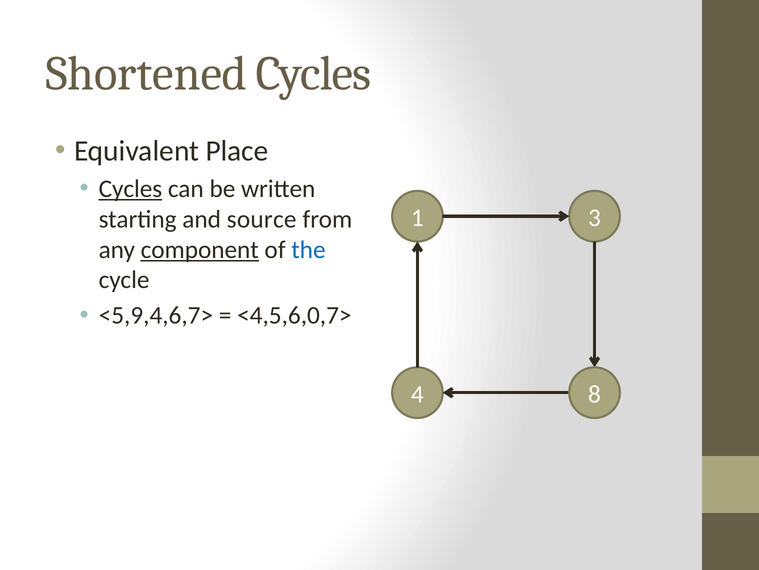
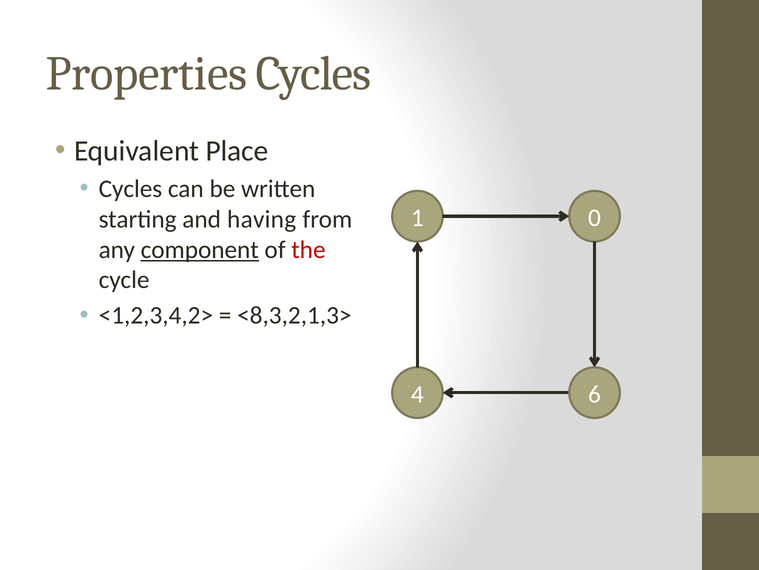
Shortened: Shortened -> Properties
Cycles at (130, 189) underline: present -> none
3: 3 -> 0
source: source -> having
the colour: blue -> red
<5,9,4,6,7>: <5,9,4,6,7> -> <1,2,3,4,2>
<4,5,6,0,7>: <4,5,6,0,7> -> <8,3,2,1,3>
8: 8 -> 6
